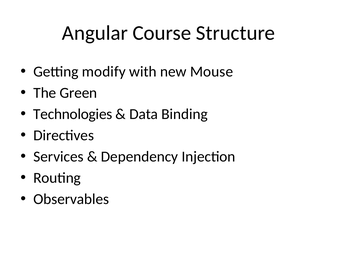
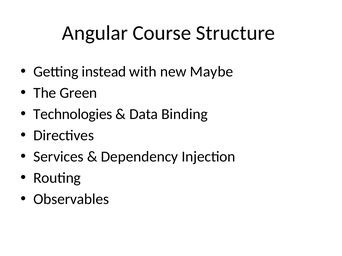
modify: modify -> instead
Mouse: Mouse -> Maybe
